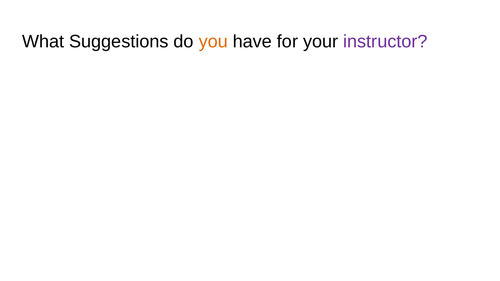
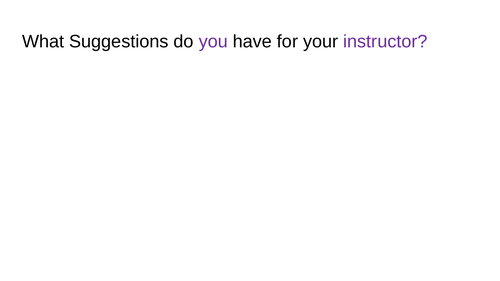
you colour: orange -> purple
